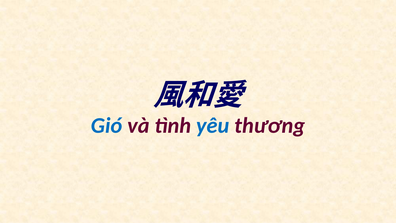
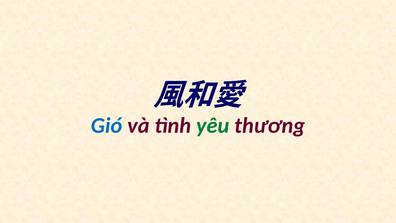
yêu colour: blue -> green
